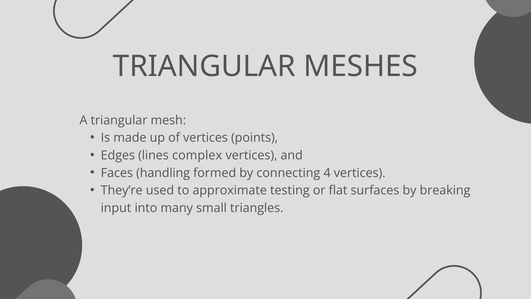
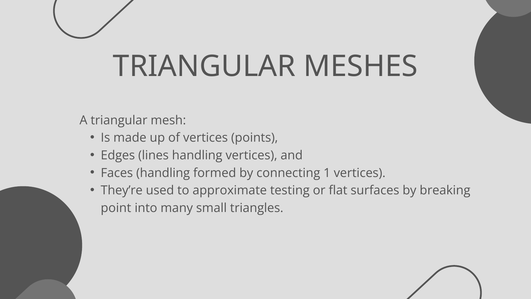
lines complex: complex -> handling
4: 4 -> 1
input: input -> point
